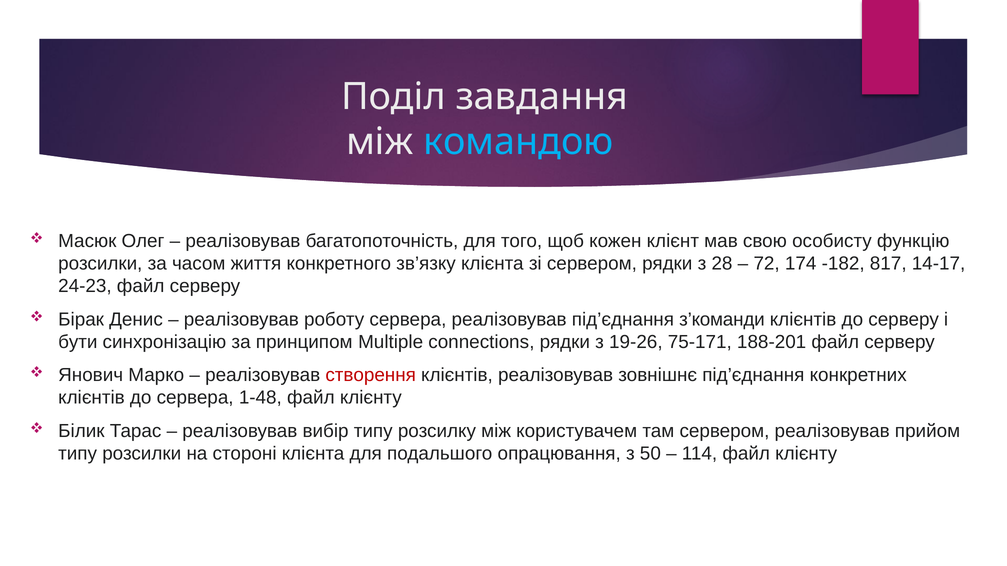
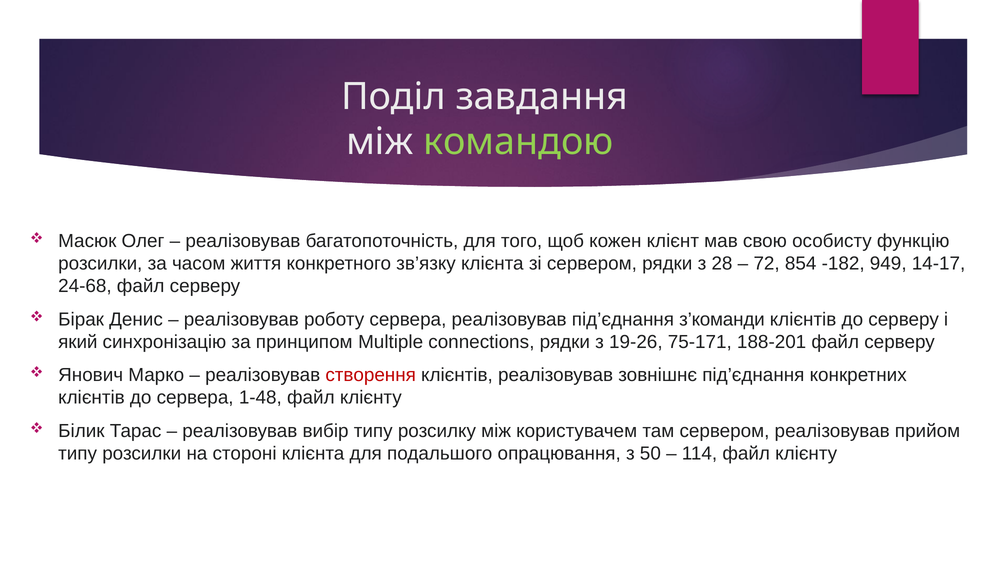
командою colour: light blue -> light green
174: 174 -> 854
817: 817 -> 949
24-23: 24-23 -> 24-68
бути: бути -> який
